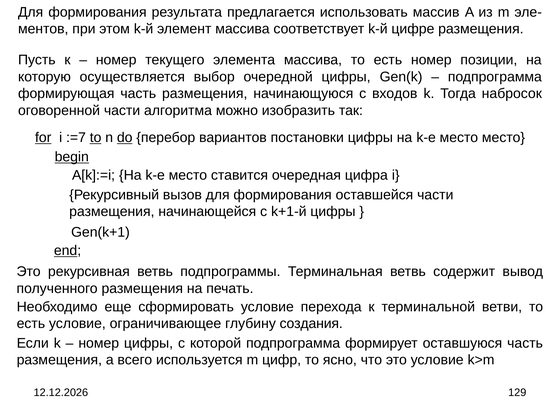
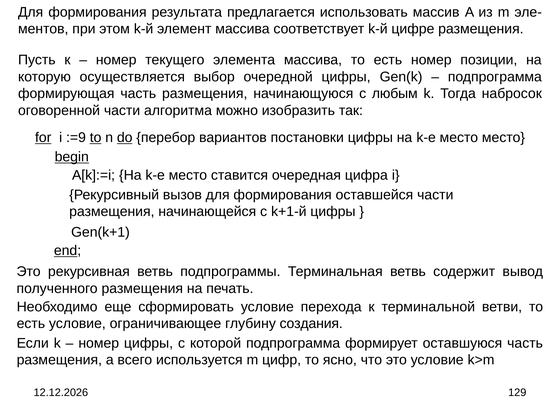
входов: входов -> любым
:=7: :=7 -> :=9
